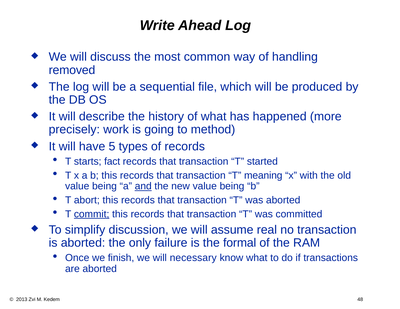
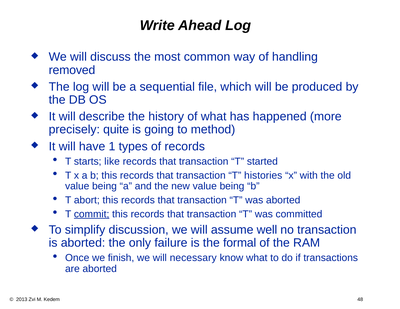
work: work -> quite
5: 5 -> 1
fact: fact -> like
meaning: meaning -> histories
and underline: present -> none
real: real -> well
